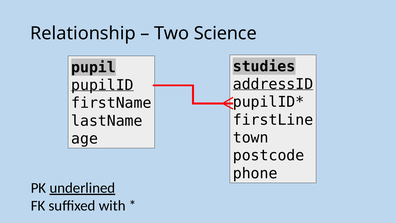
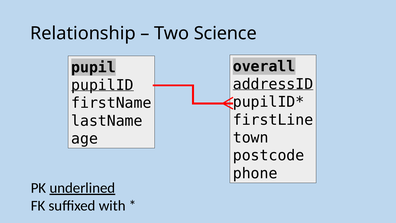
studies: studies -> overall
